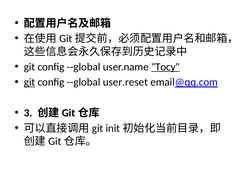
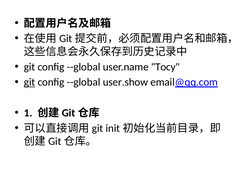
Tocy underline: present -> none
user.reset: user.reset -> user.show
3: 3 -> 1
